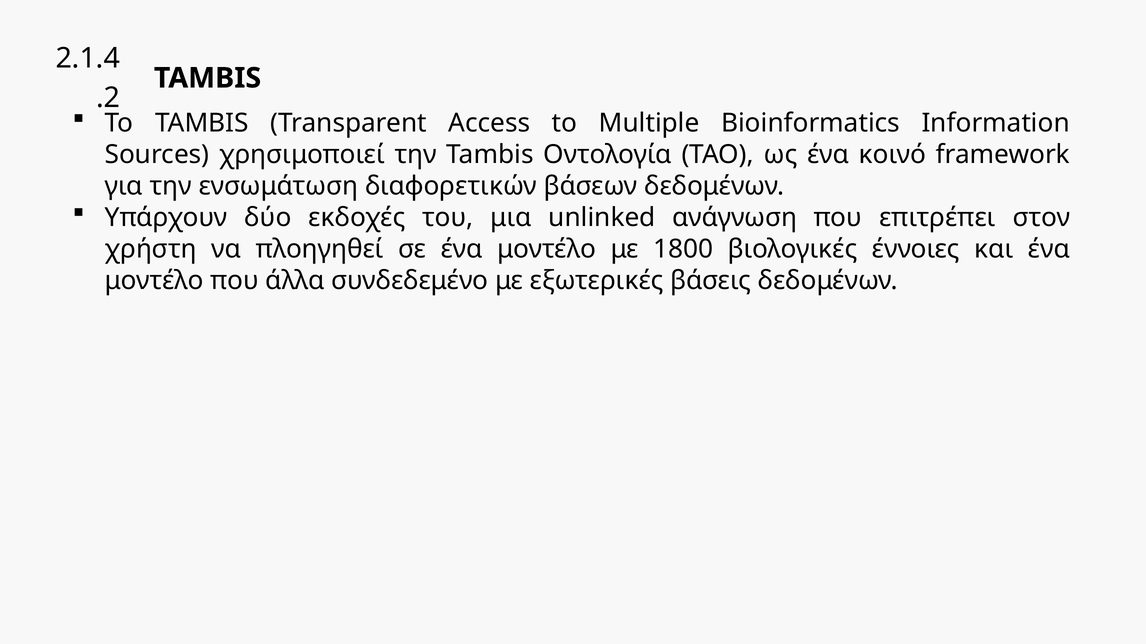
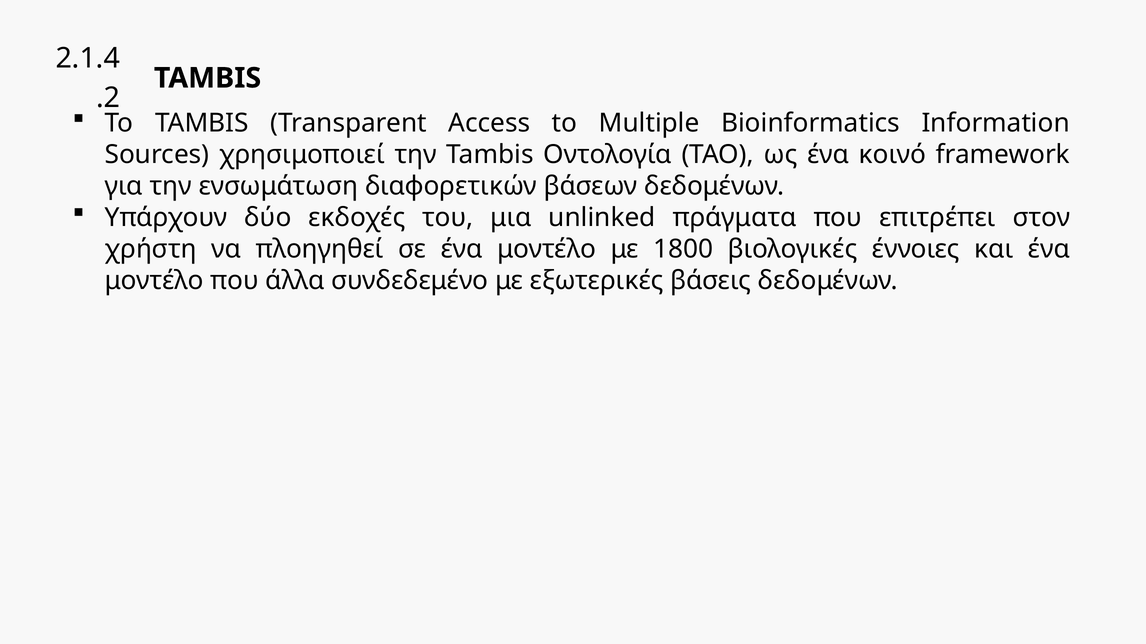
ανάγνωση: ανάγνωση -> πράγματα
